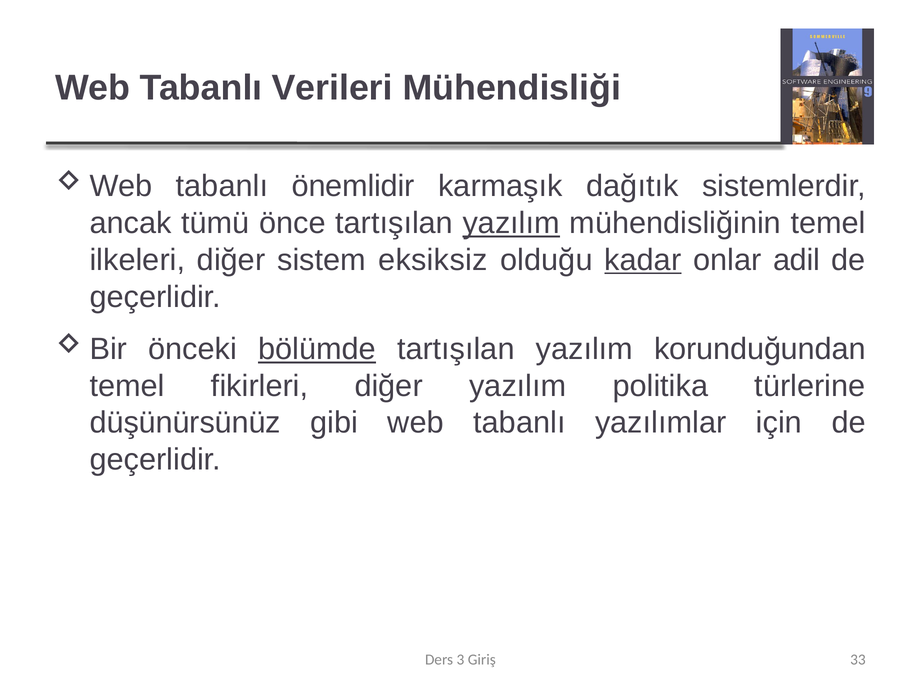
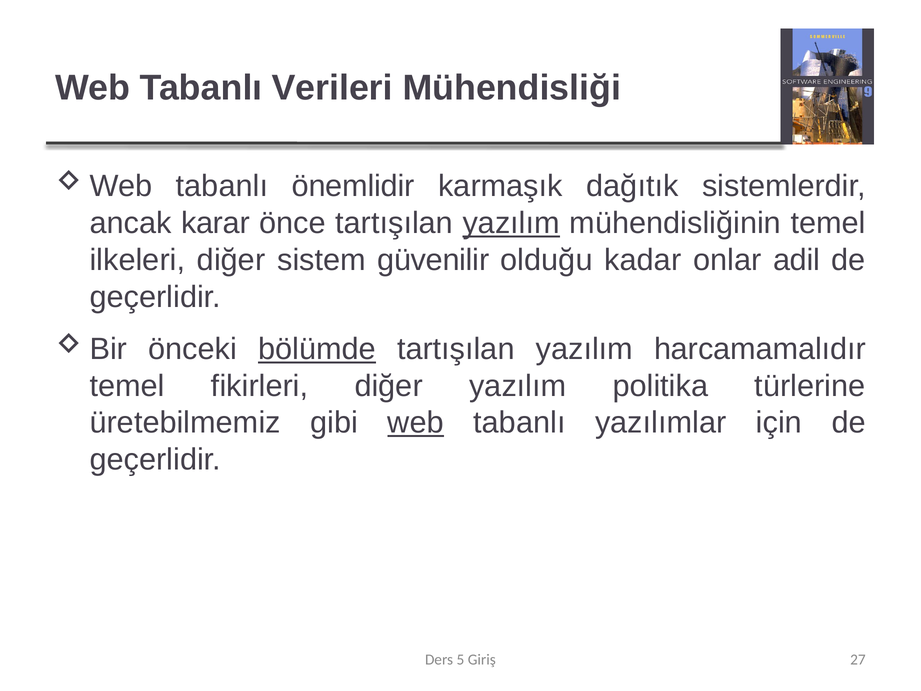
tümü: tümü -> karar
eksiksiz: eksiksiz -> güvenilir
kadar underline: present -> none
korunduğundan: korunduğundan -> harcamamalıdır
düşünürsünüz: düşünürsünüz -> üretebilmemiz
web at (416, 423) underline: none -> present
3: 3 -> 5
33: 33 -> 27
